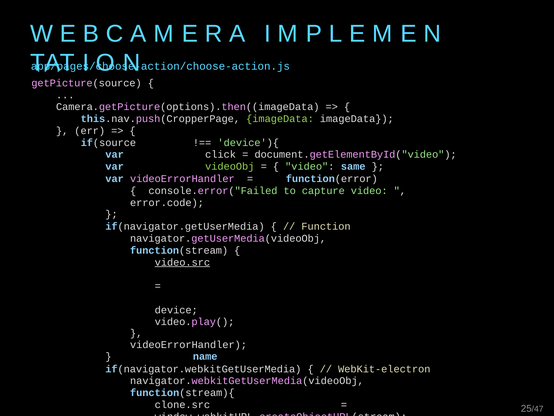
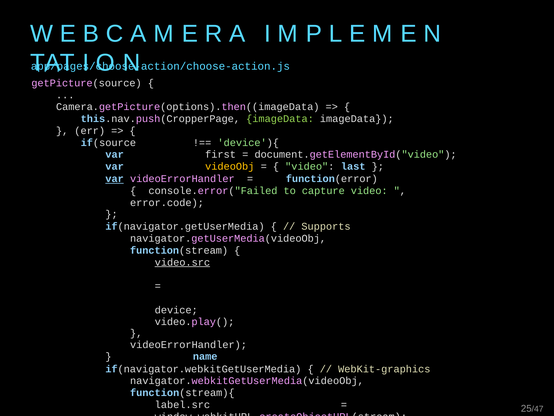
click: click -> first
videoObj colour: light green -> yellow
same: same -> last
var at (115, 179) underline: none -> present
Function: Function -> Supports
WebKit-electron: WebKit-electron -> WebKit-graphics
clone.src: clone.src -> label.src
